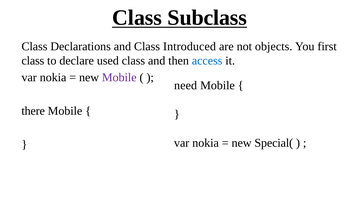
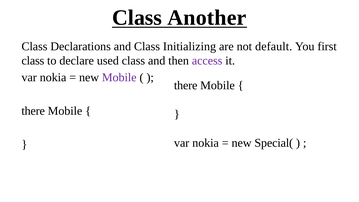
Subclass: Subclass -> Another
Introduced: Introduced -> Initializing
objects: objects -> default
access colour: blue -> purple
need at (186, 85): need -> there
